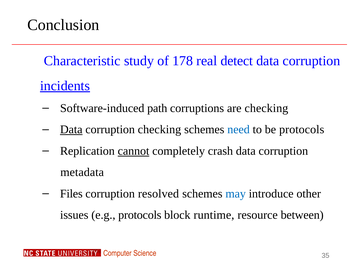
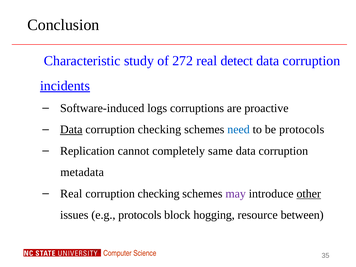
178: 178 -> 272
path: path -> logs
are checking: checking -> proactive
cannot underline: present -> none
crash: crash -> same
Files at (71, 194): Files -> Real
resolved at (158, 194): resolved -> checking
may colour: blue -> purple
other underline: none -> present
runtime: runtime -> hogging
